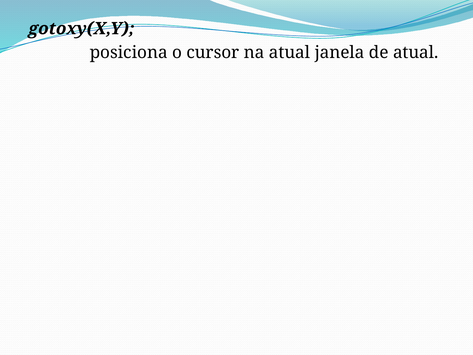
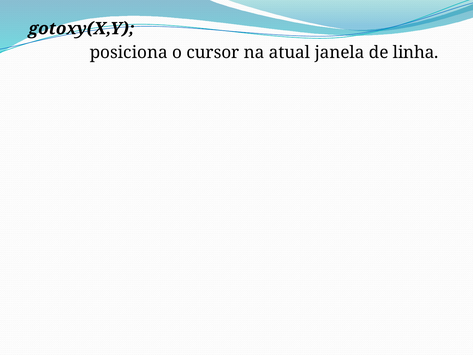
de atual: atual -> linha
